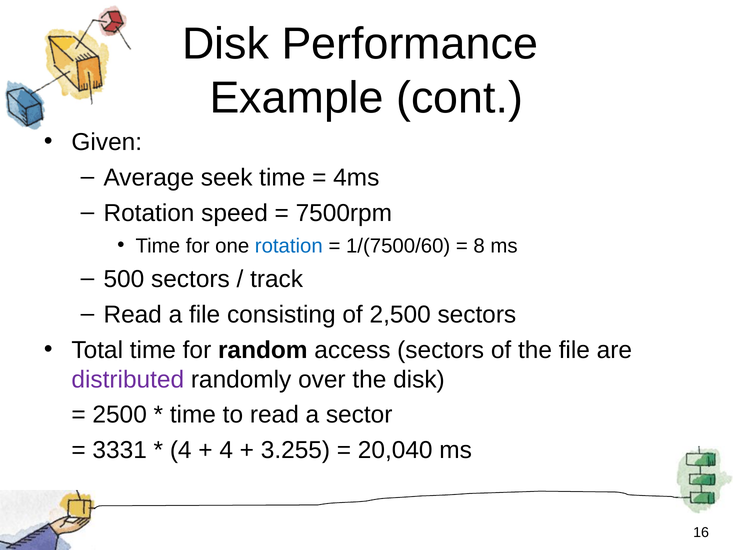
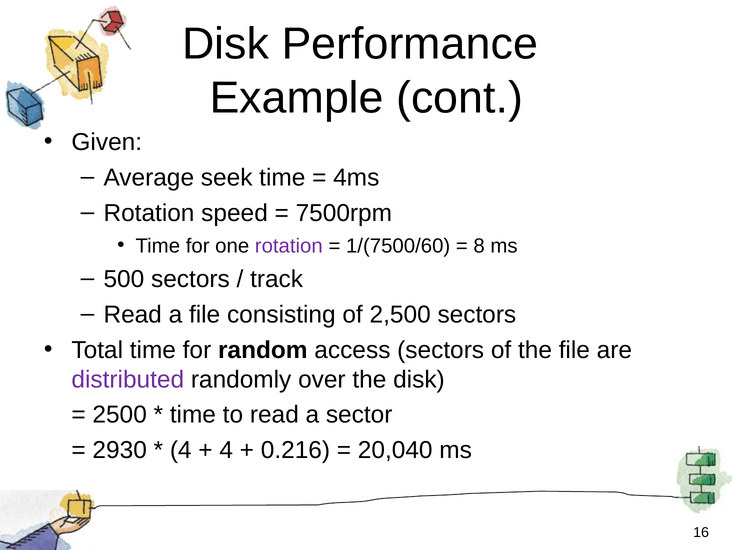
rotation at (289, 246) colour: blue -> purple
3331: 3331 -> 2930
3.255: 3.255 -> 0.216
